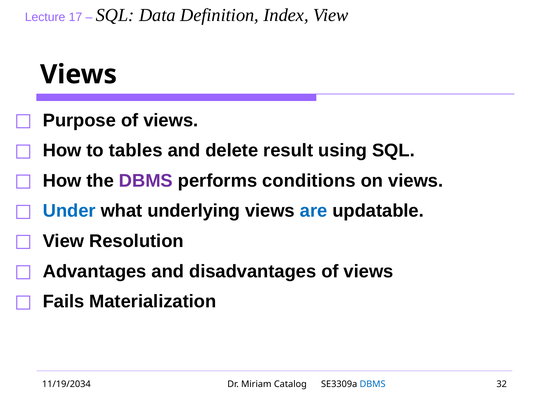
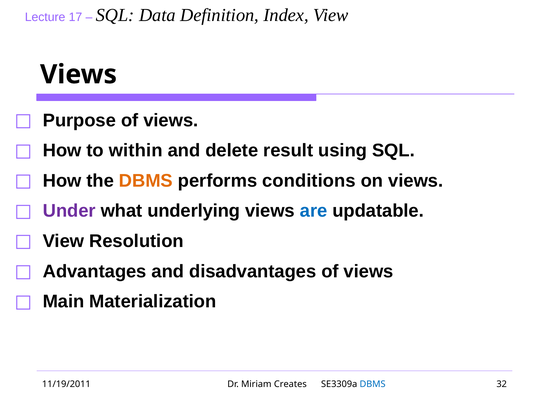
tables: tables -> within
DBMS at (146, 181) colour: purple -> orange
Under colour: blue -> purple
Fails: Fails -> Main
11/19/2034: 11/19/2034 -> 11/19/2011
Catalog: Catalog -> Creates
